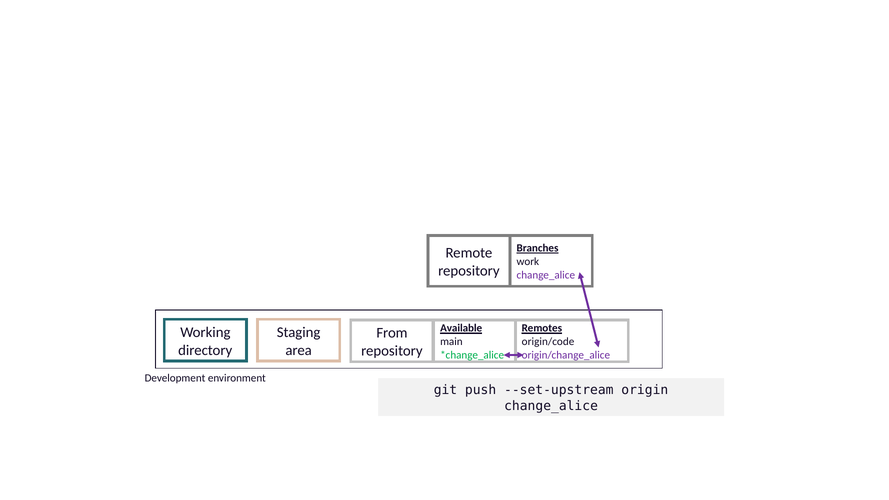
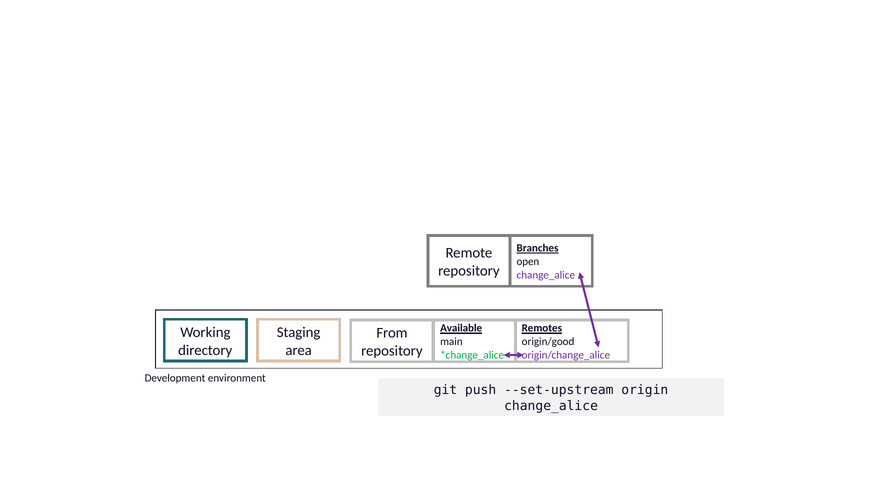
work: work -> open
origin/code: origin/code -> origin/good
